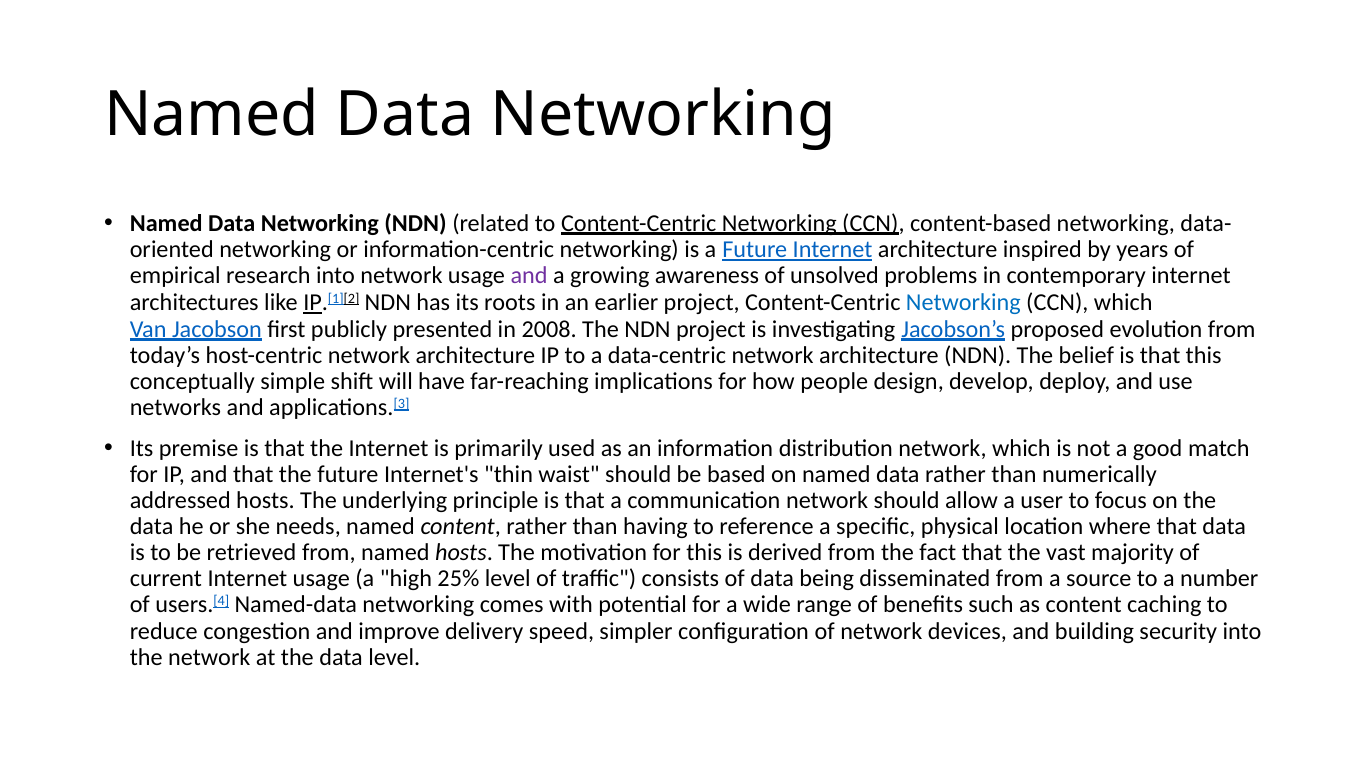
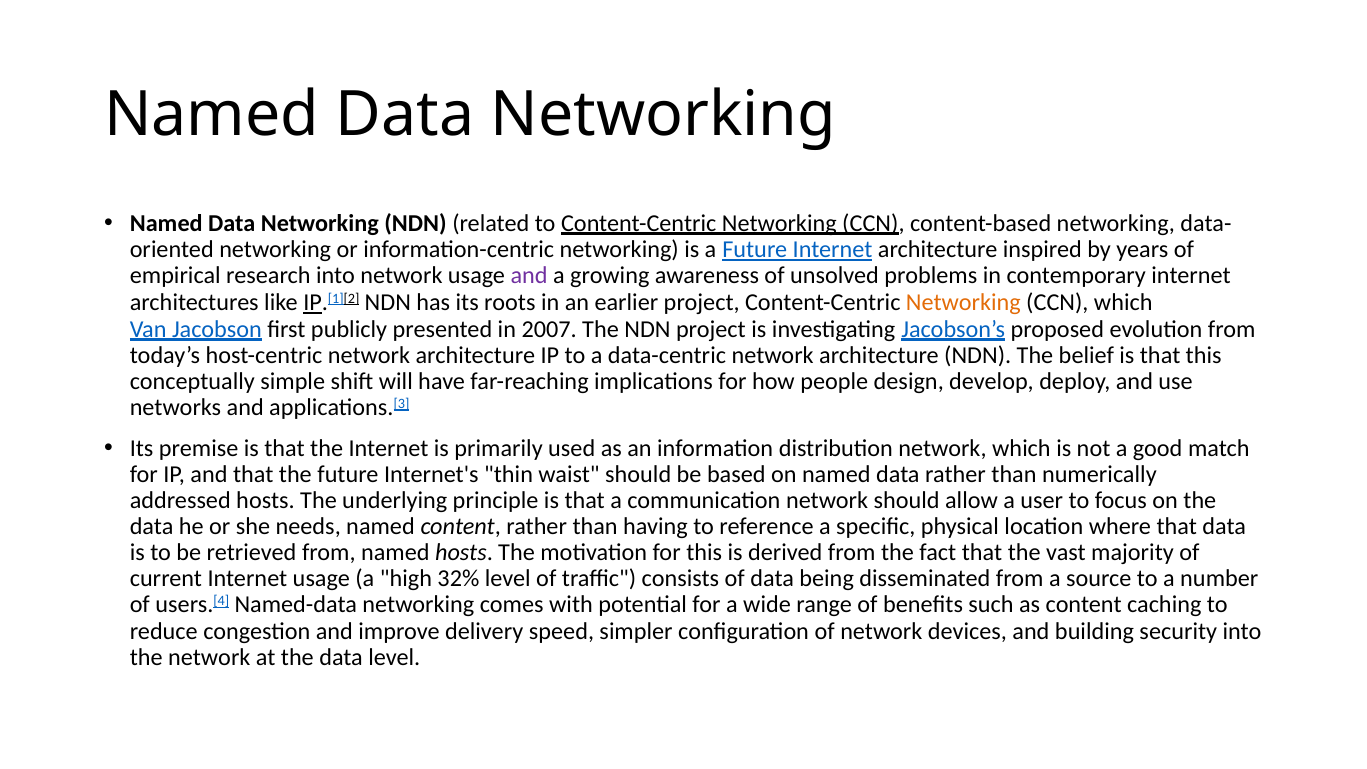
Networking at (963, 302) colour: blue -> orange
2008: 2008 -> 2007
25%: 25% -> 32%
